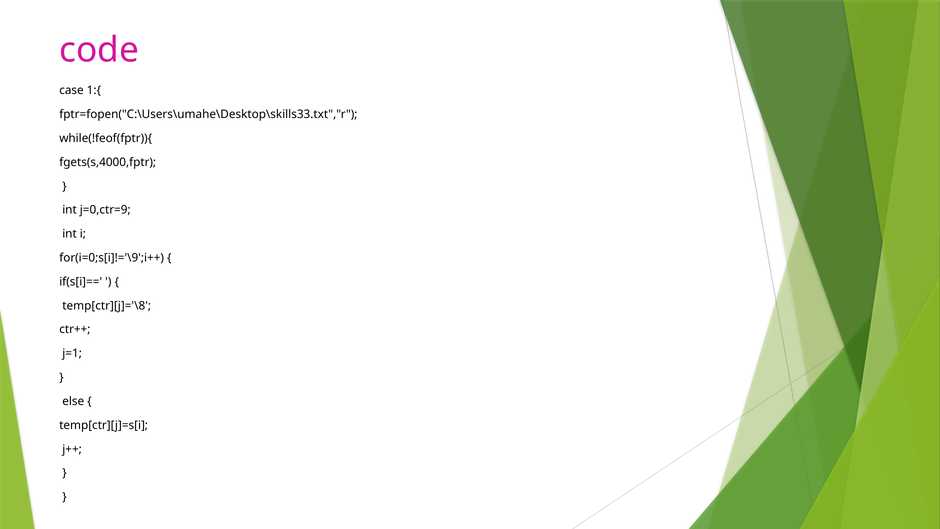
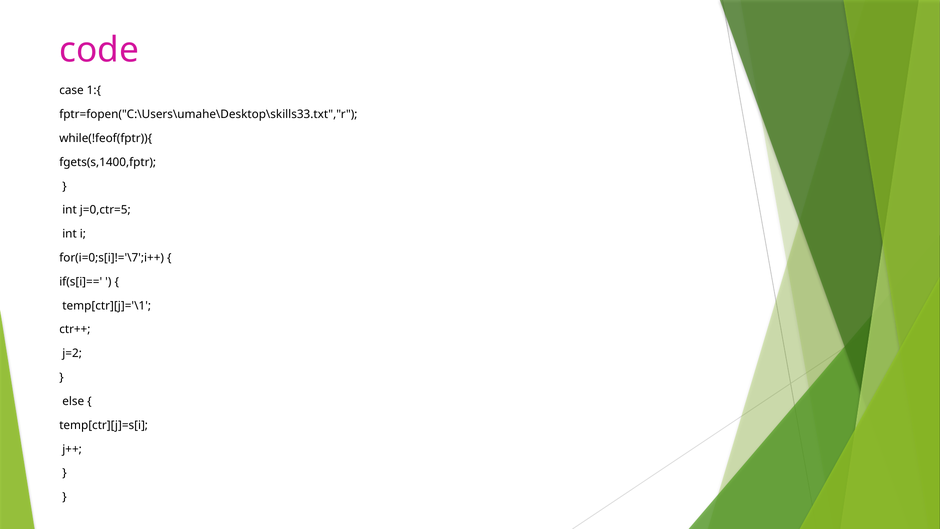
fgets(s,4000,fptr: fgets(s,4000,fptr -> fgets(s,1400,fptr
j=0,ctr=9: j=0,ctr=9 -> j=0,ctr=5
for(i=0;s[i]!='\9';i++: for(i=0;s[i]!='\9';i++ -> for(i=0;s[i]!='\7';i++
temp[ctr][j]='\8: temp[ctr][j]='\8 -> temp[ctr][j]='\1
j=1: j=1 -> j=2
